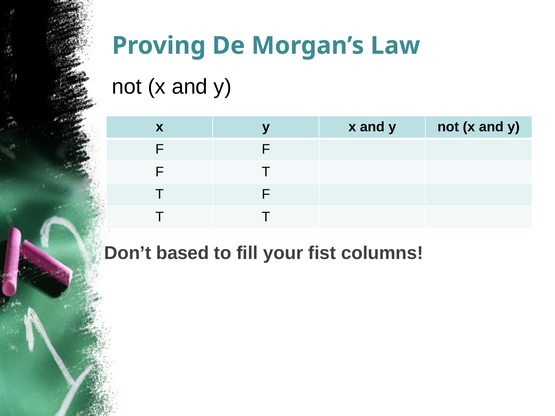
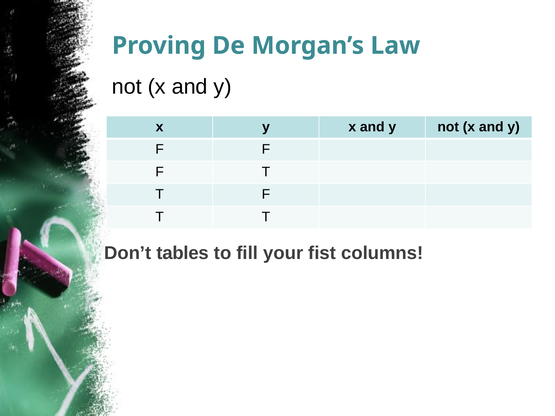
based: based -> tables
